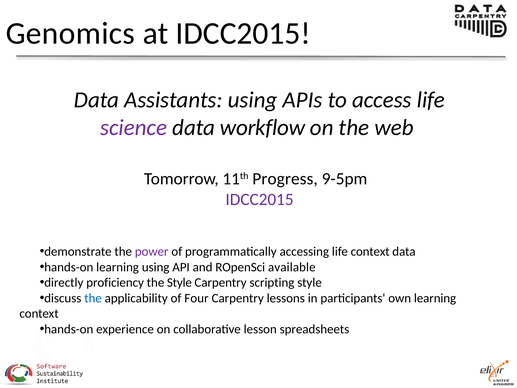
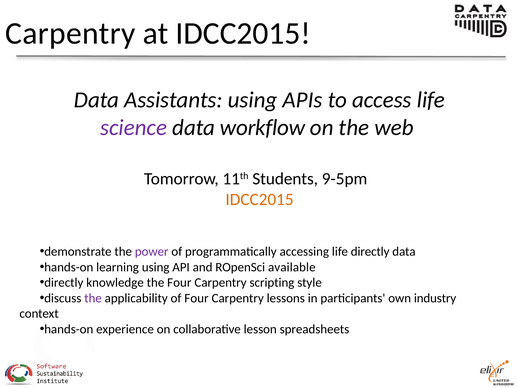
Genomics at (70, 33): Genomics -> Carpentry
Progress: Progress -> Students
IDCC2015 at (260, 199) colour: purple -> orange
life context: context -> directly
proficiency: proficiency -> knowledge
the Style: Style -> Four
the at (93, 298) colour: blue -> purple
own learning: learning -> industry
